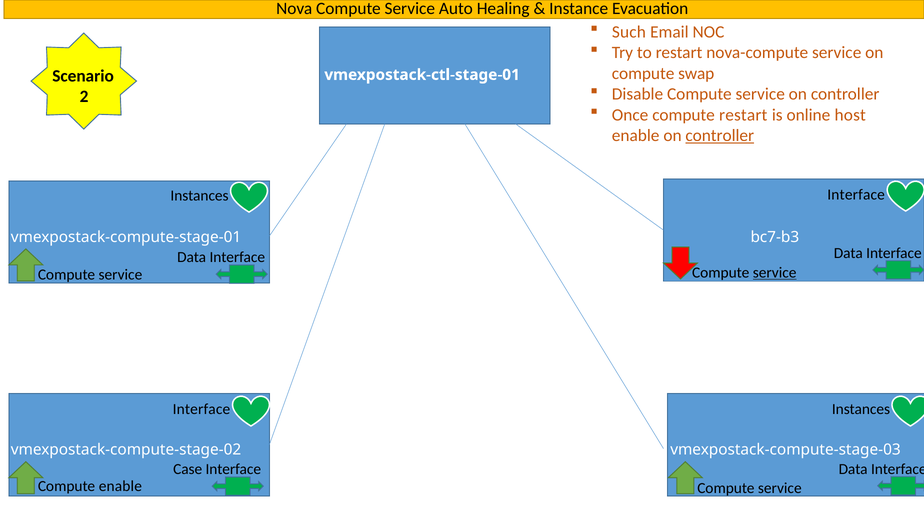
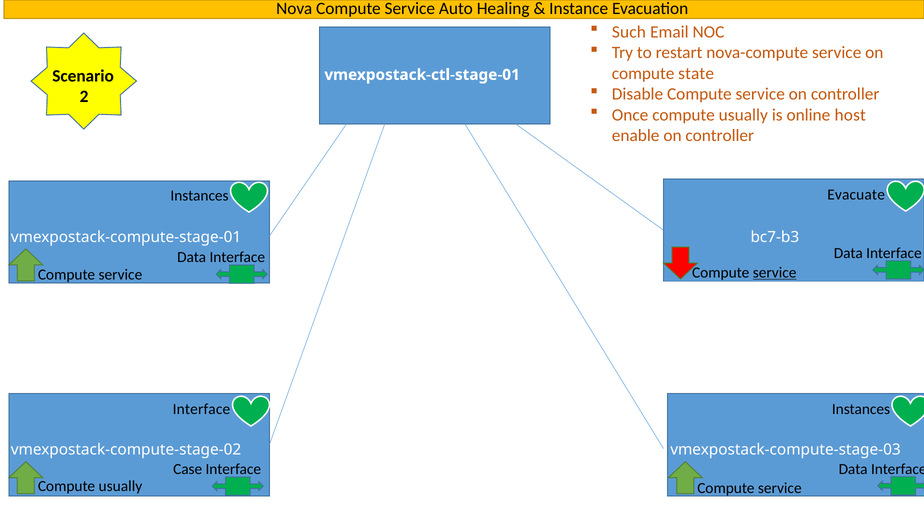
swap: swap -> state
Once compute restart: restart -> usually
controller at (720, 136) underline: present -> none
Interface at (856, 195): Interface -> Evacuate
enable at (120, 487): enable -> usually
